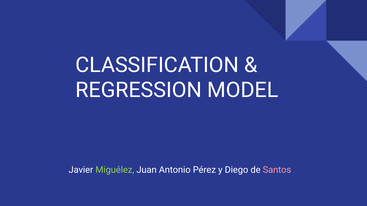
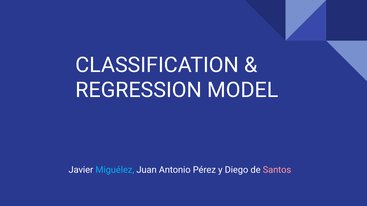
Miguélez colour: light green -> light blue
